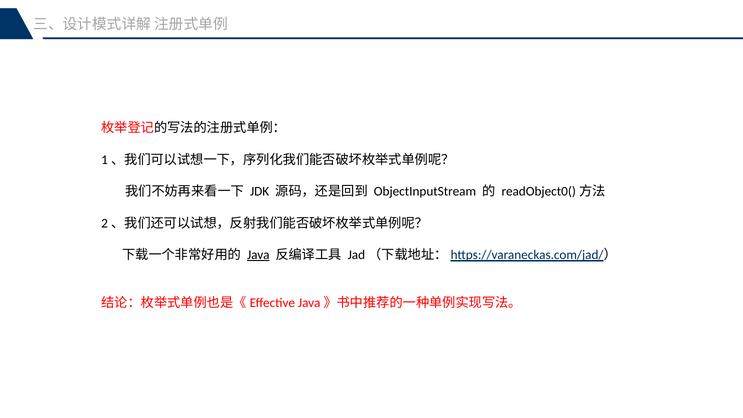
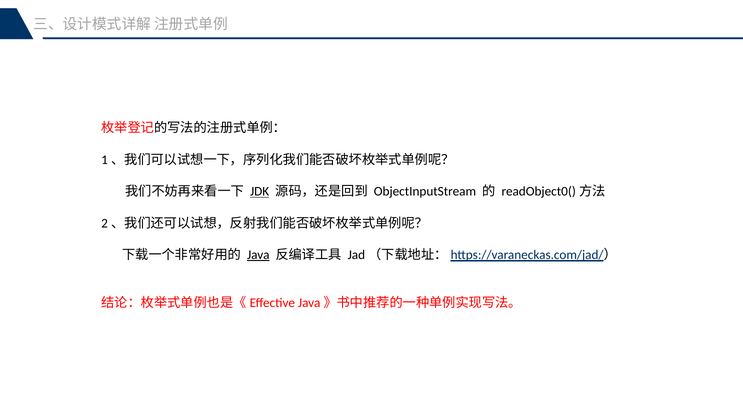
JDK underline: none -> present
